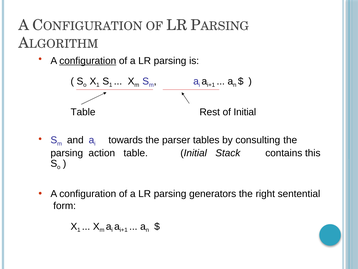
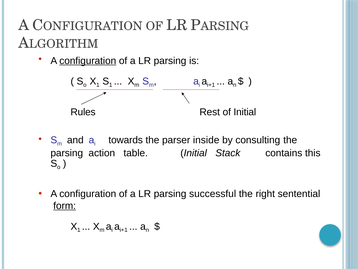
Table at (83, 112): Table -> Rules
tables: tables -> inside
generators: generators -> successful
form underline: none -> present
